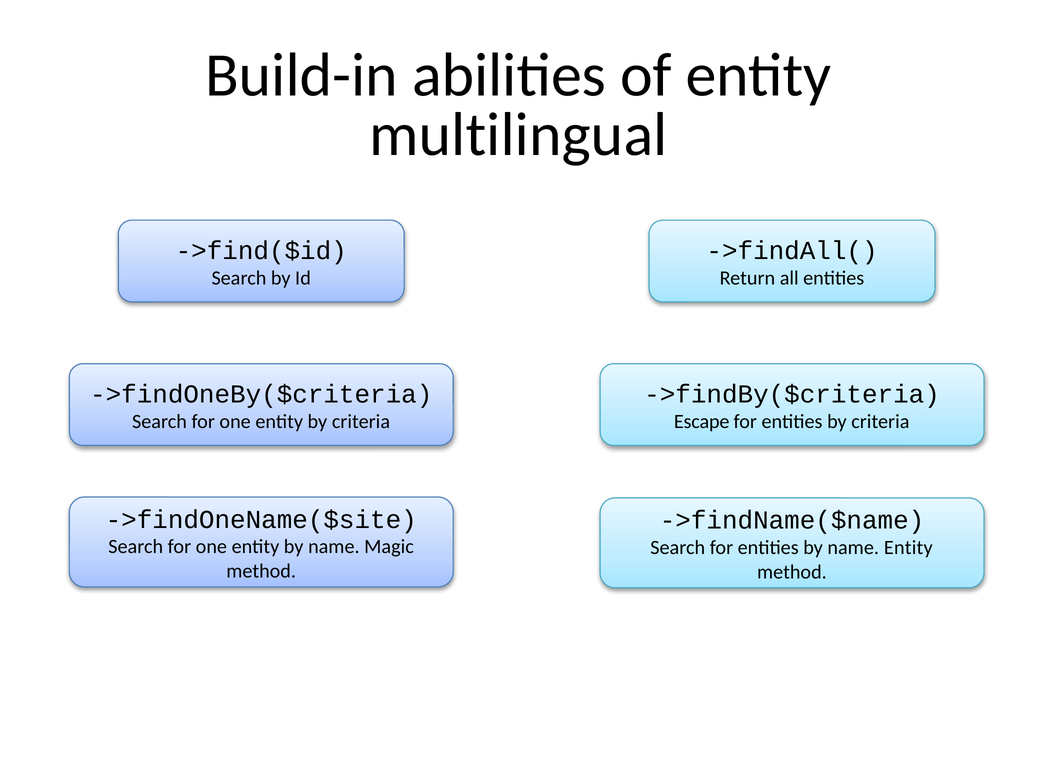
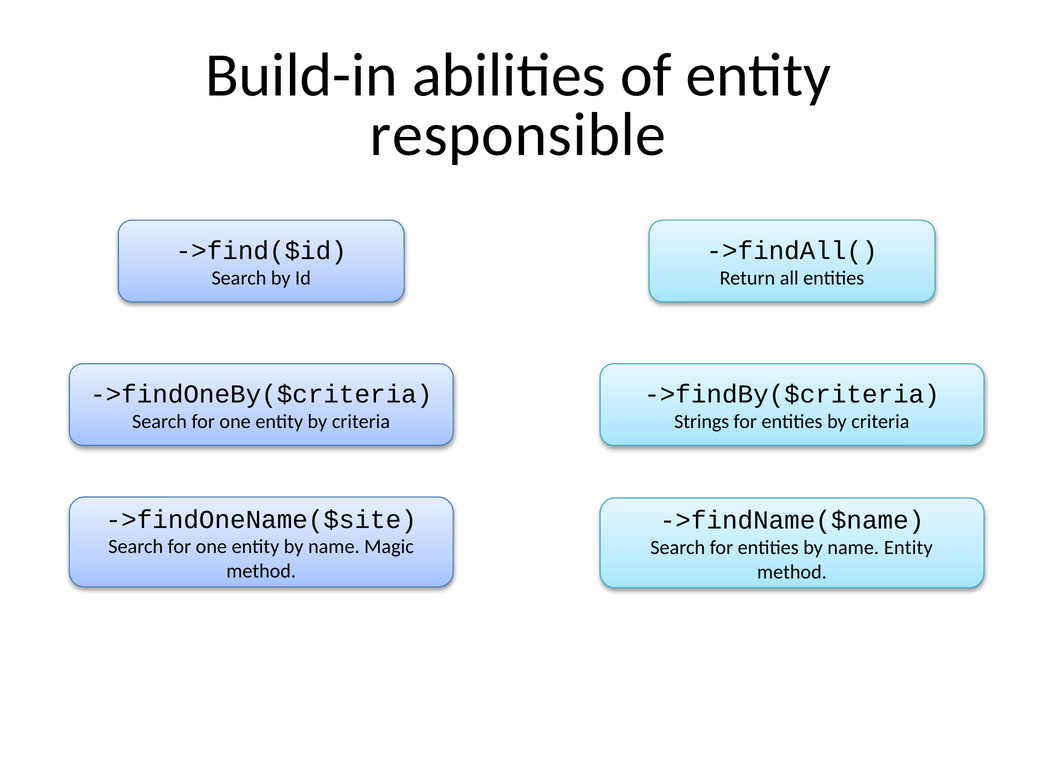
multilingual: multilingual -> responsible
Escape: Escape -> Strings
